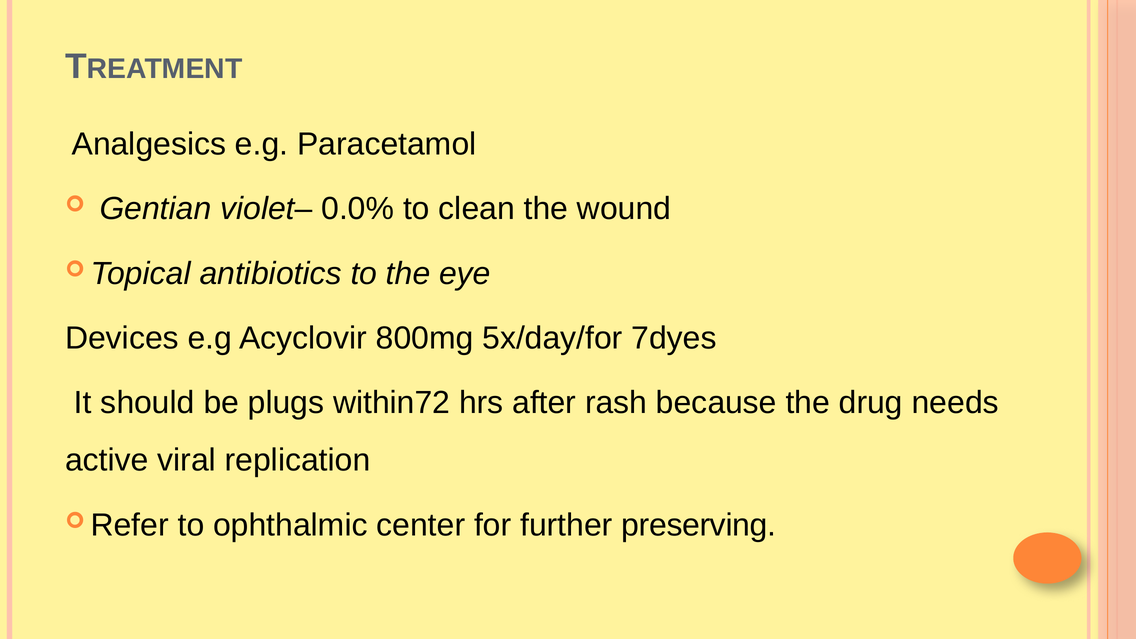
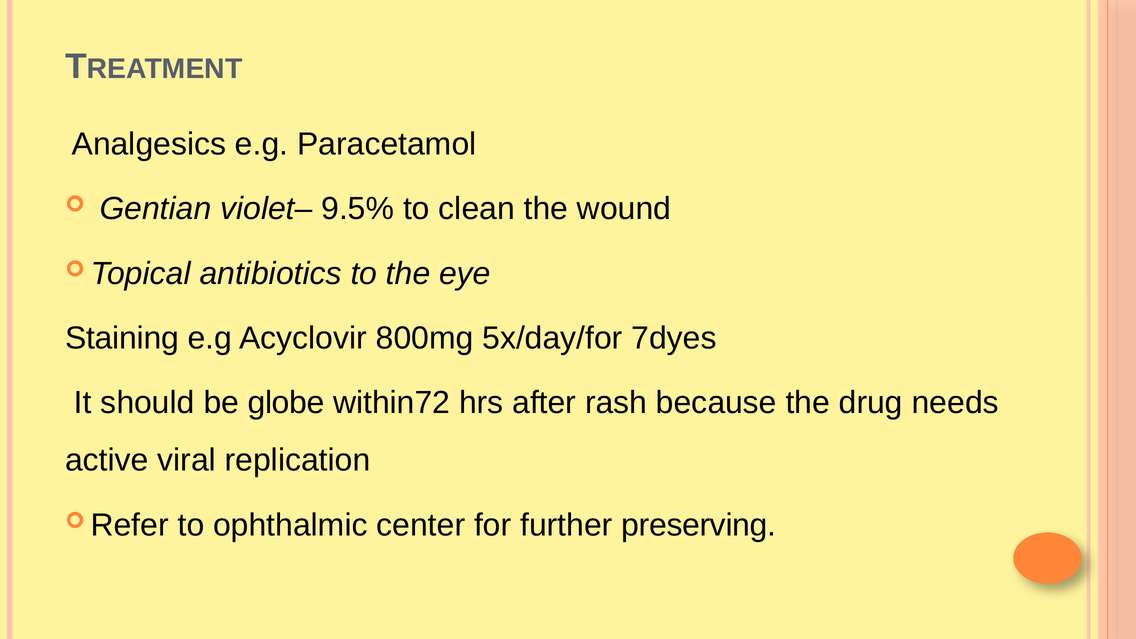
0.0%: 0.0% -> 9.5%
Devices: Devices -> Staining
plugs: plugs -> globe
